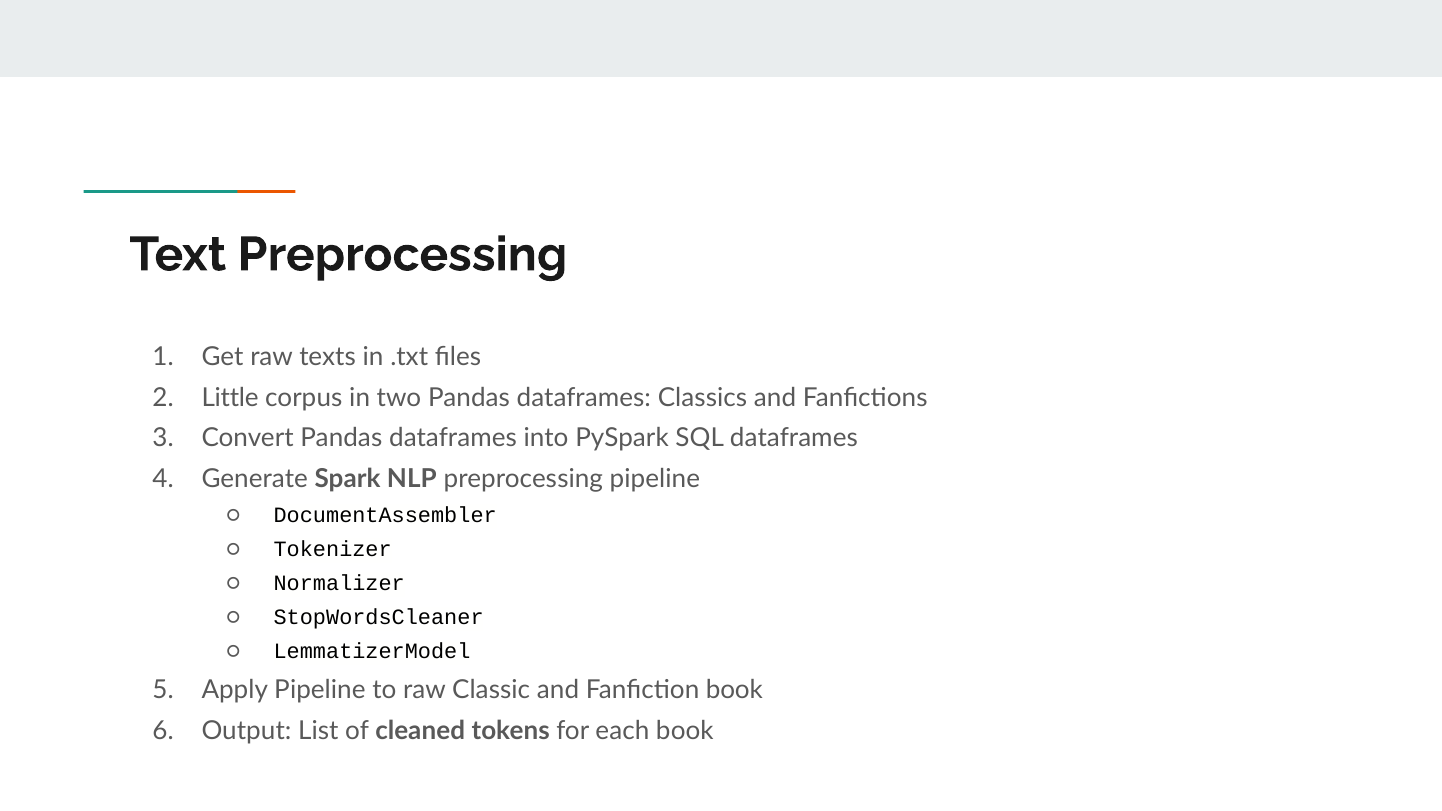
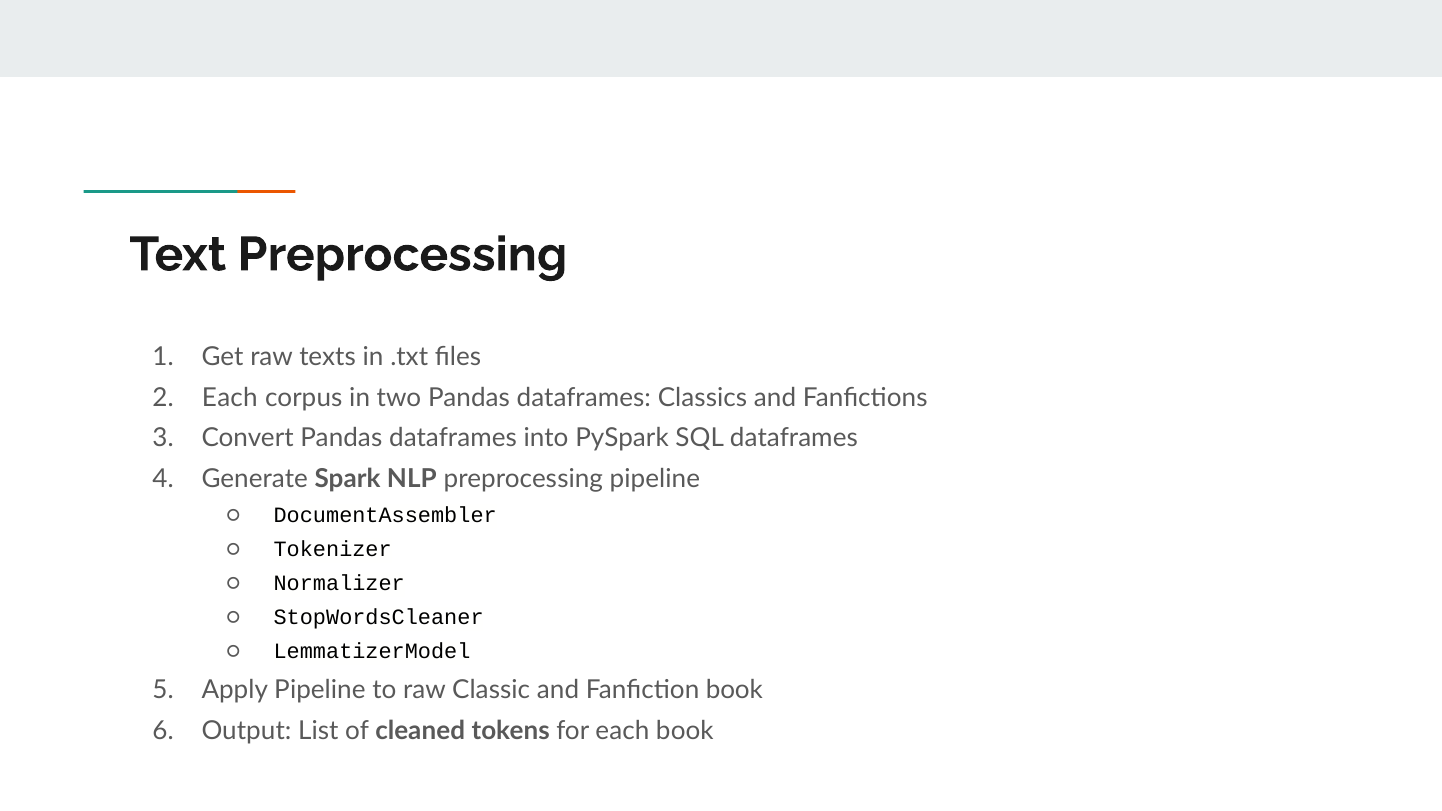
Little at (230, 398): Little -> Each
